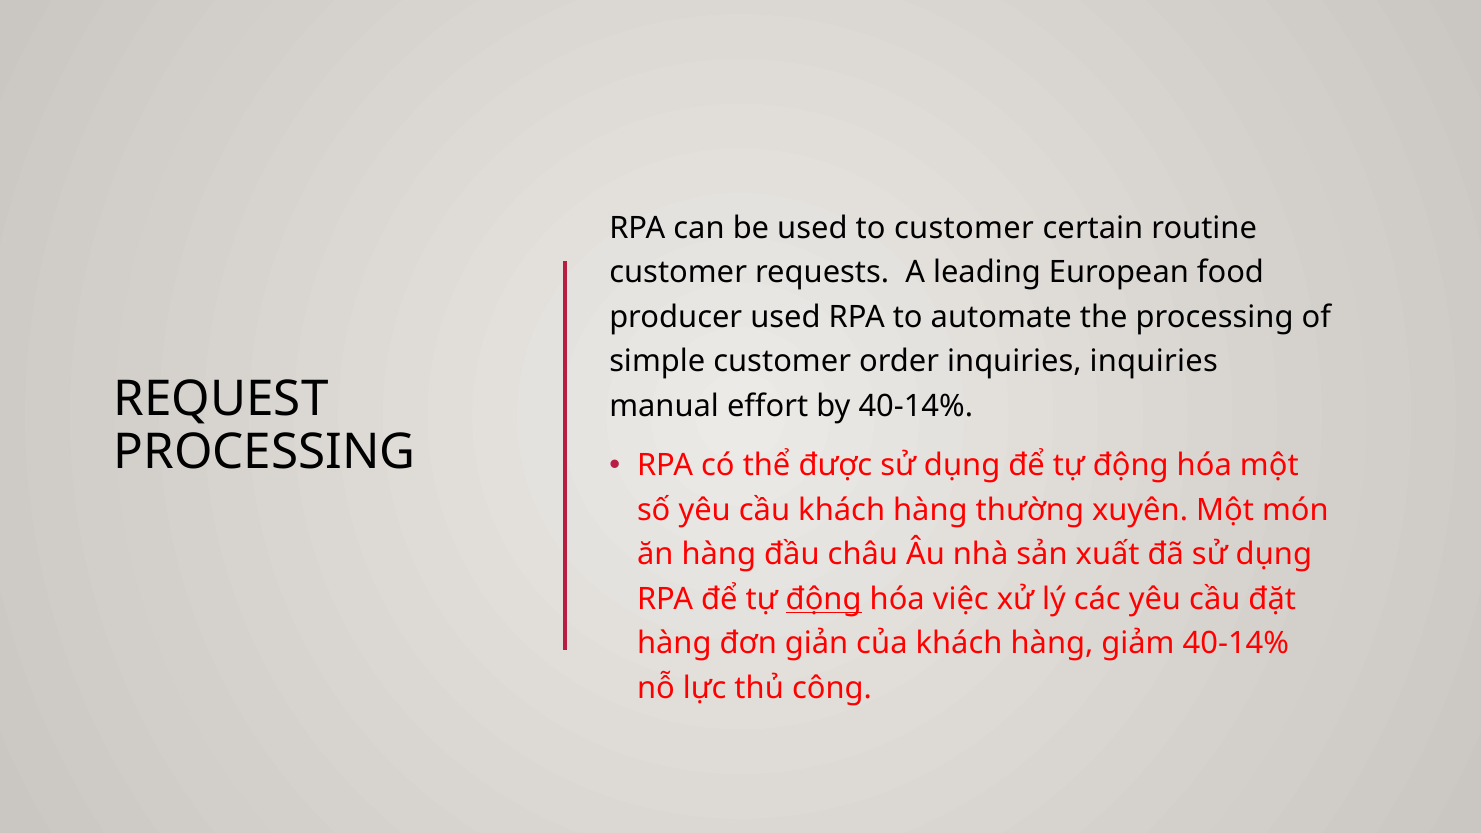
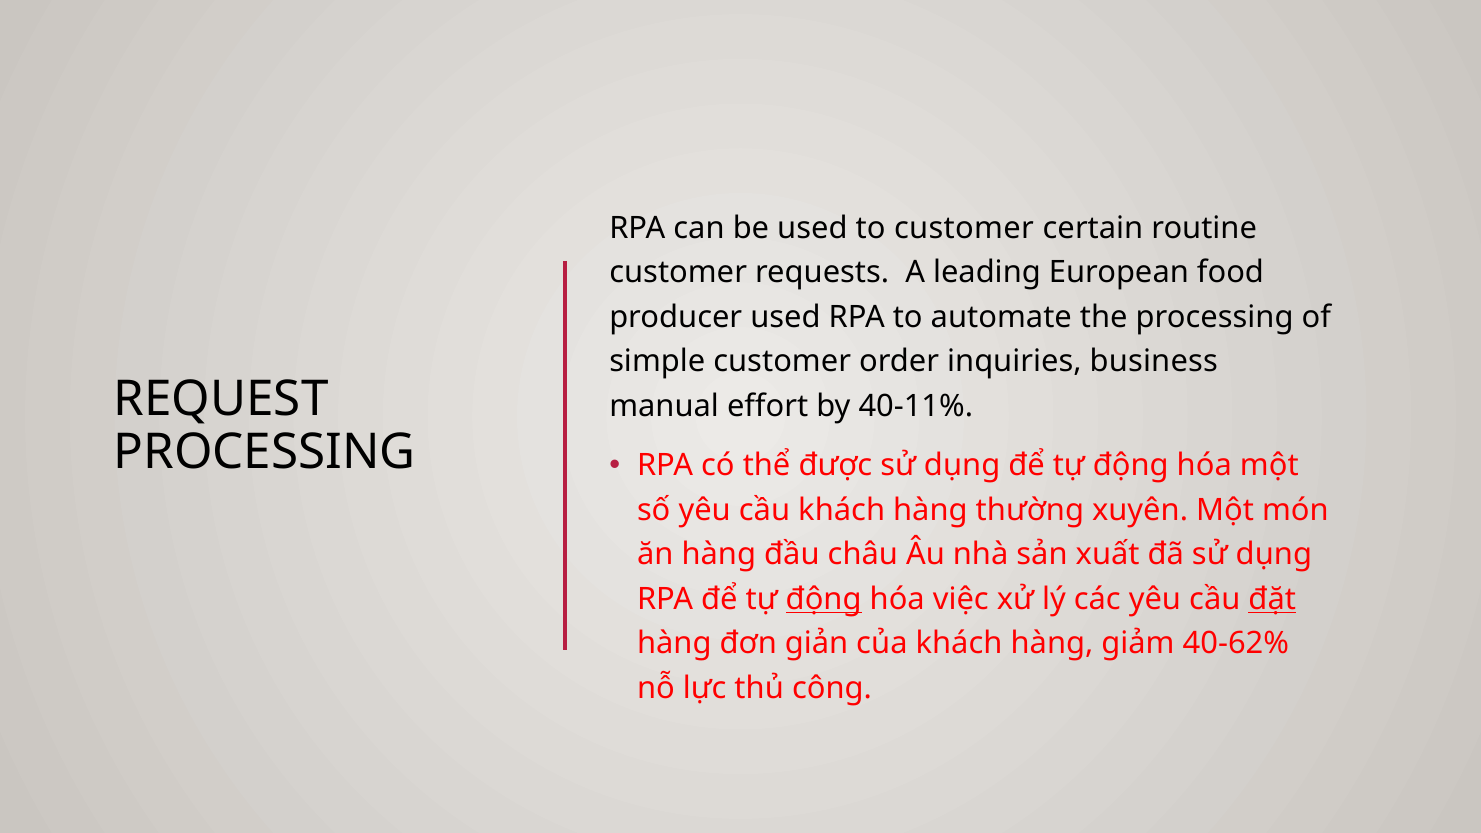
inquiries inquiries: inquiries -> business
by 40-14%: 40-14% -> 40-11%
đặt underline: none -> present
giảm 40-14%: 40-14% -> 40-62%
